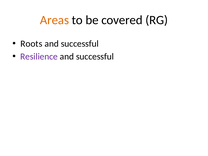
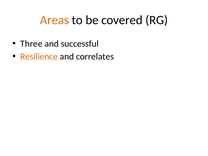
Roots: Roots -> Three
Resilience colour: purple -> orange
successful at (95, 57): successful -> correlates
